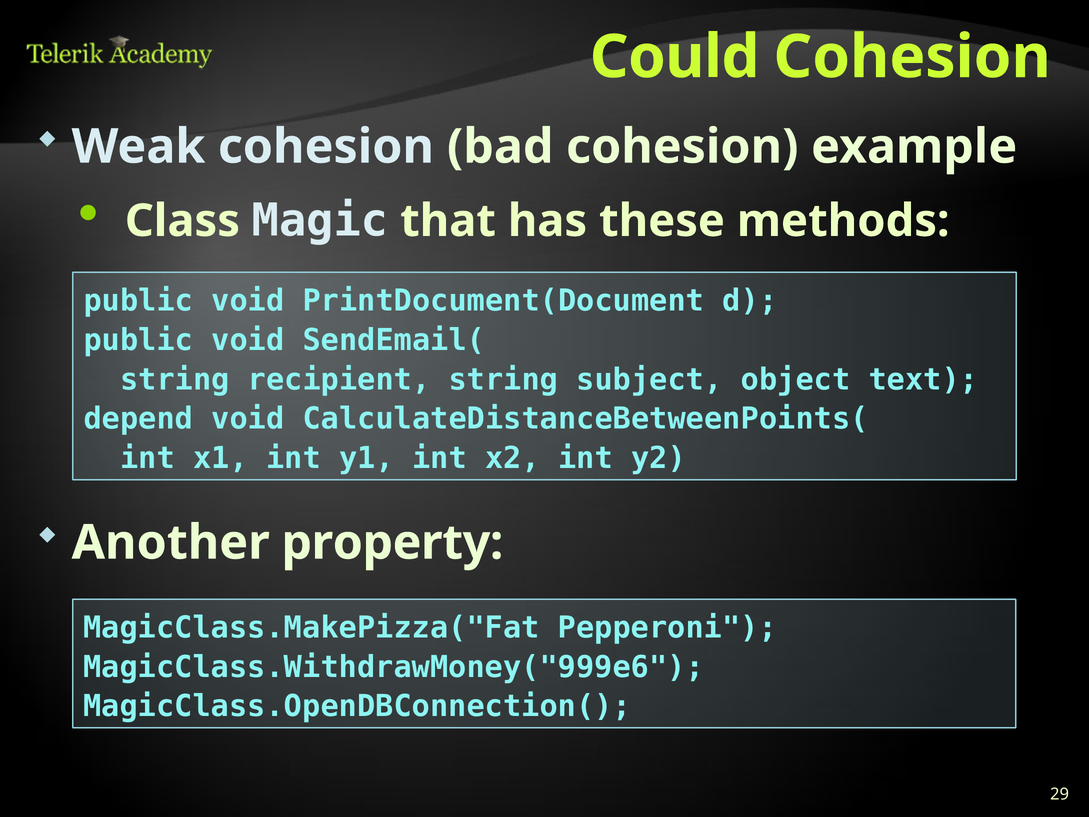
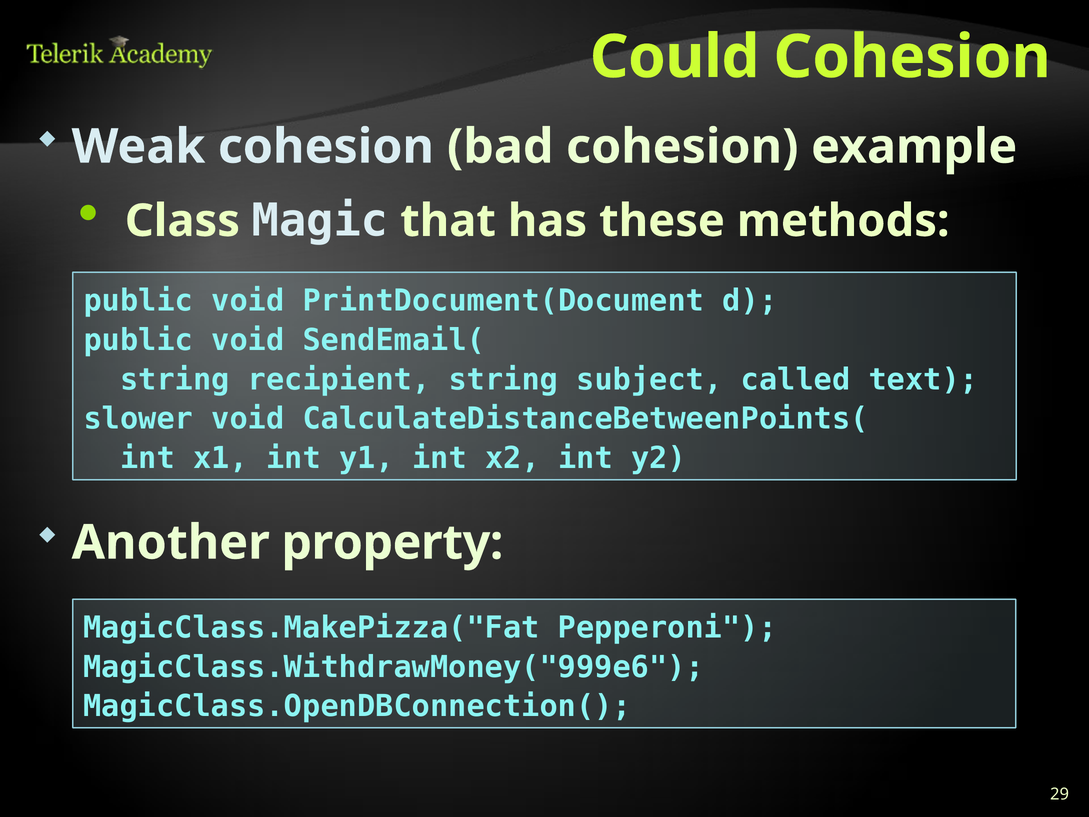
object: object -> called
depend: depend -> slower
